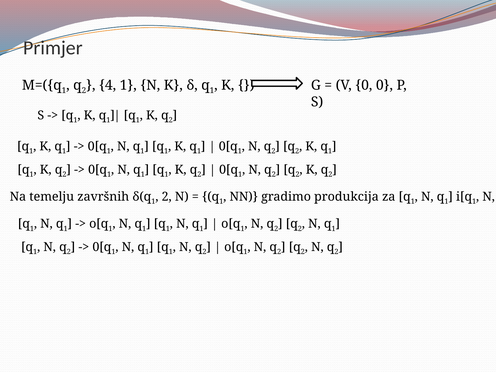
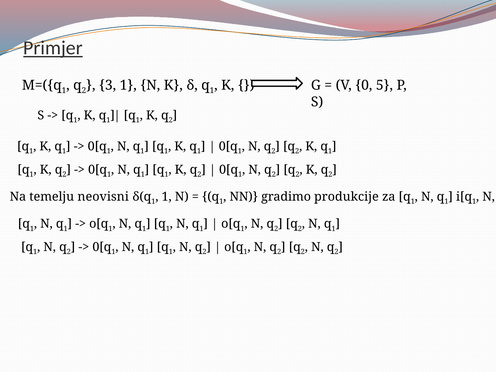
Primjer underline: none -> present
4: 4 -> 3
0 0: 0 -> 5
završnih: završnih -> neovisni
2 at (167, 197): 2 -> 1
produkcija: produkcija -> produkcije
